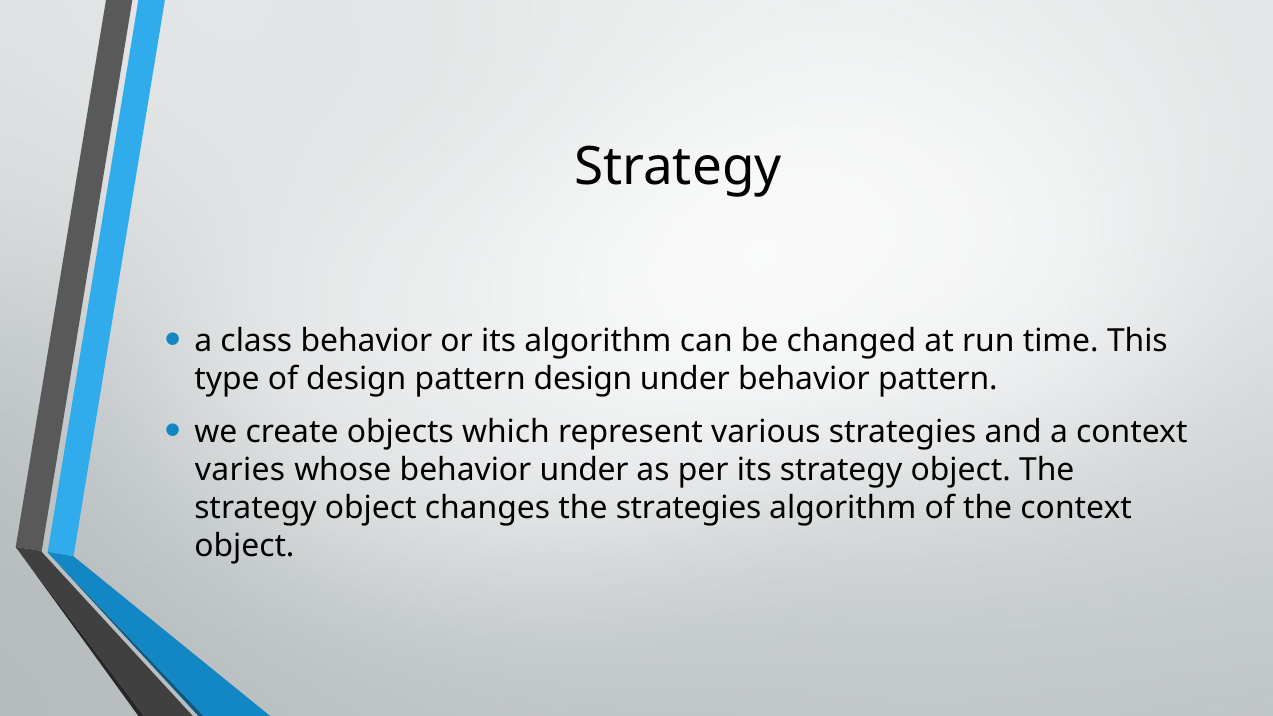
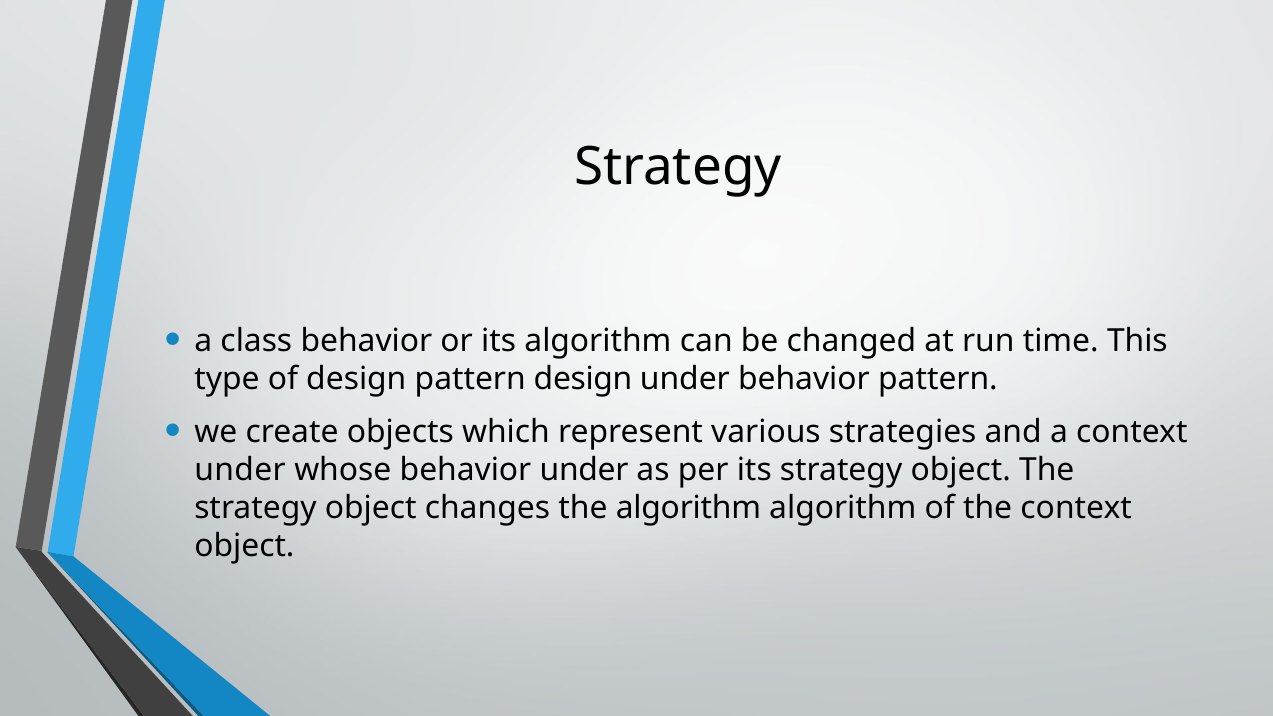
varies at (240, 470): varies -> under
the strategies: strategies -> algorithm
